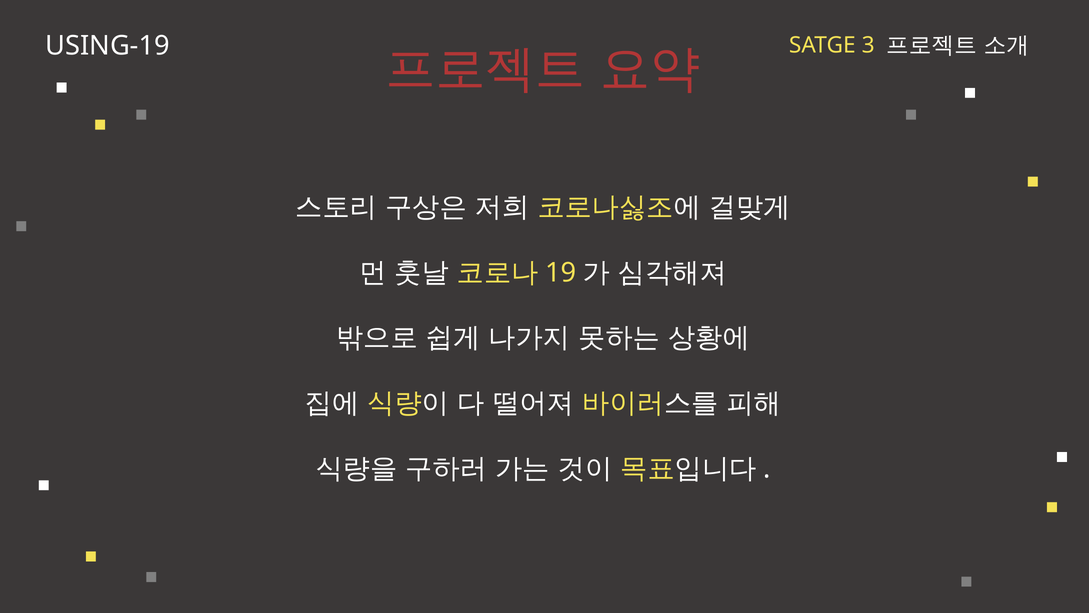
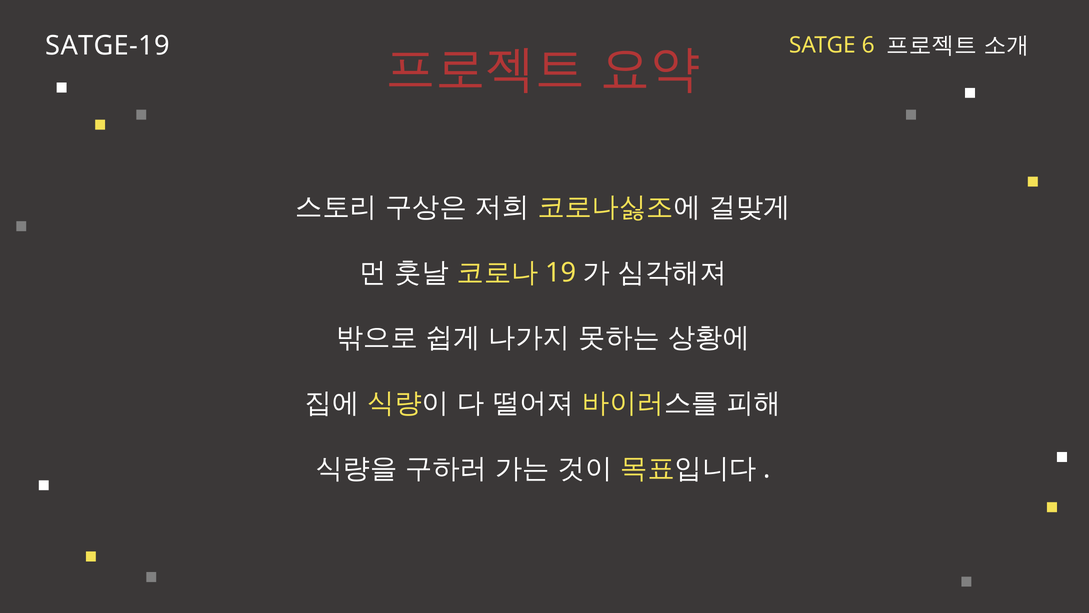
USING-19: USING-19 -> SATGE-19
3: 3 -> 6
